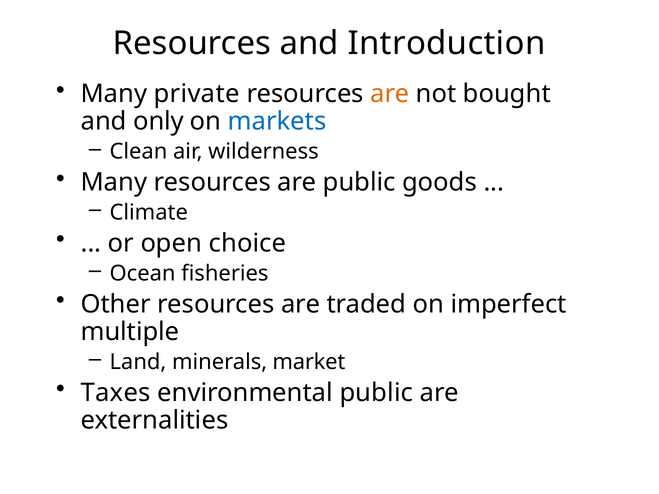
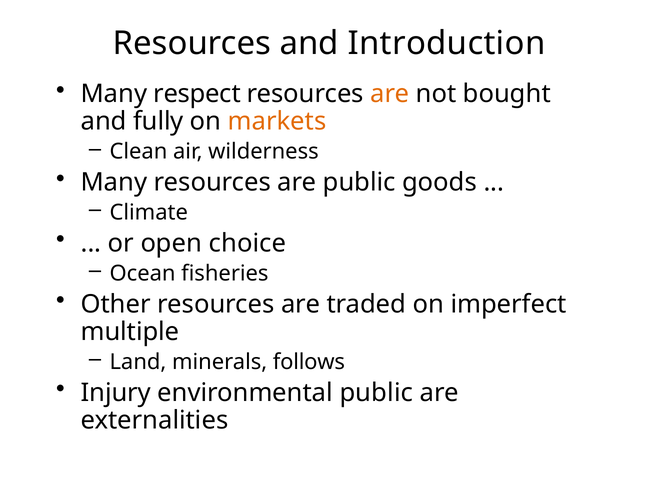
private: private -> respect
only: only -> fully
markets colour: blue -> orange
market: market -> follows
Taxes: Taxes -> Injury
